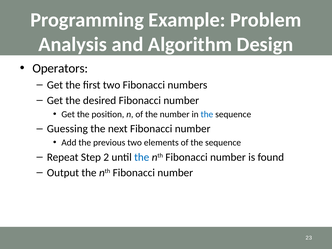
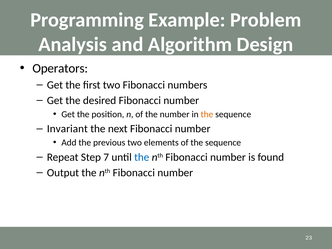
the at (207, 114) colour: blue -> orange
Guessing: Guessing -> Invariant
2: 2 -> 7
